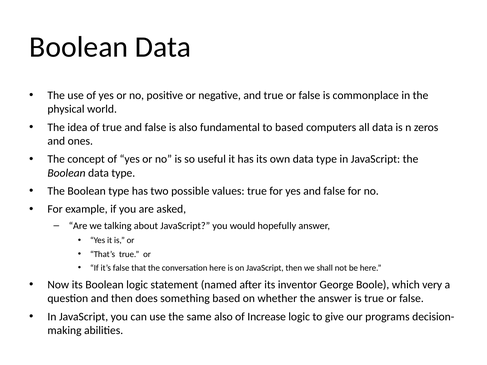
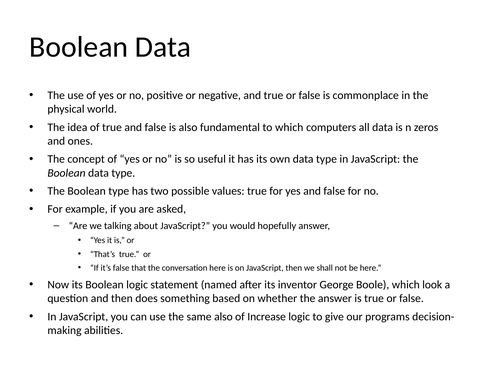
to based: based -> which
very: very -> look
